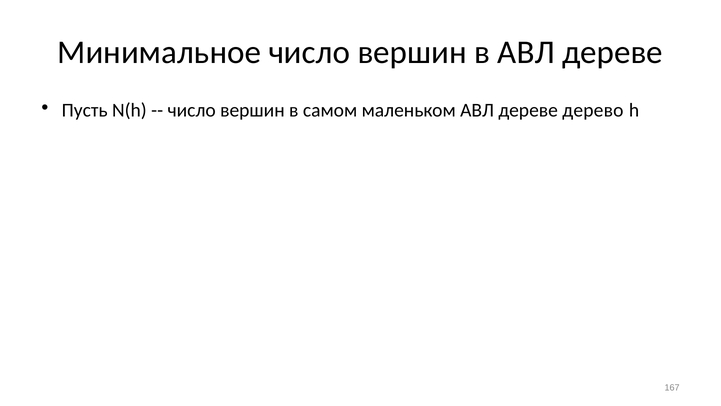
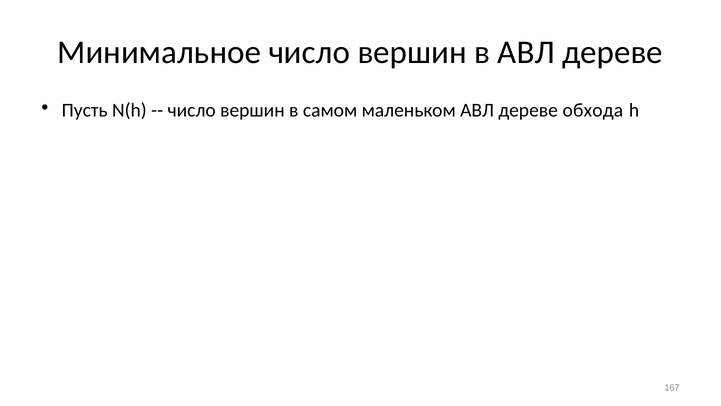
дереве дерево: дерево -> обхода
